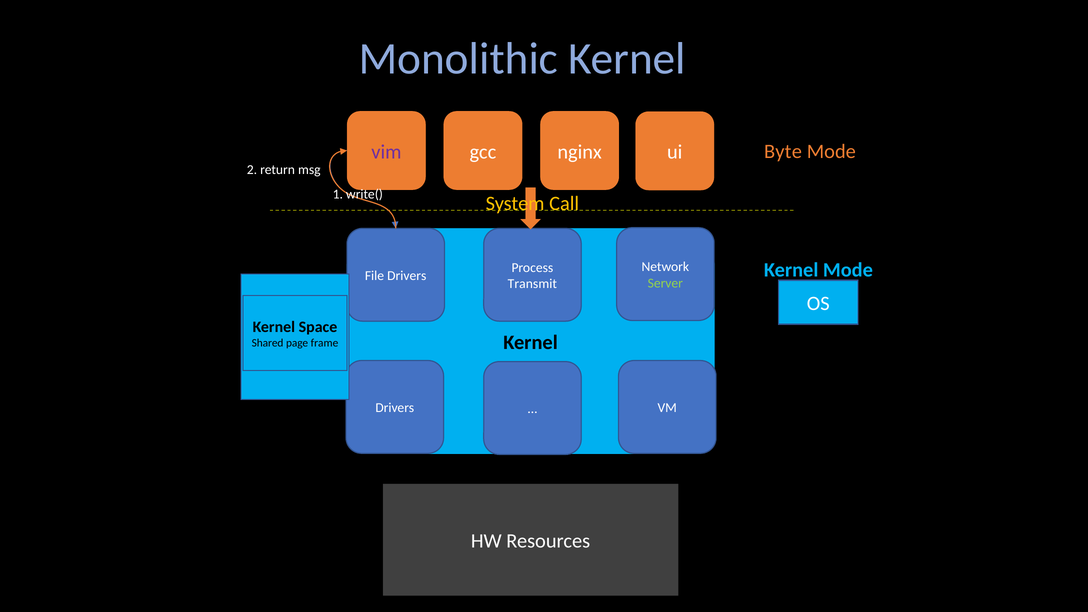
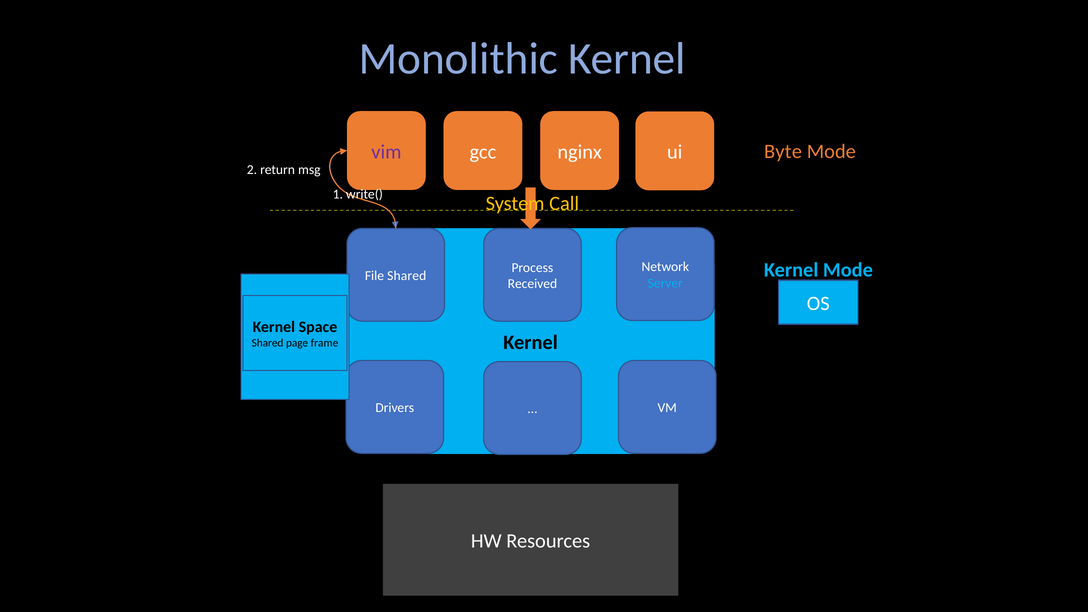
File Drivers: Drivers -> Shared
Server colour: light green -> light blue
Transmit: Transmit -> Received
